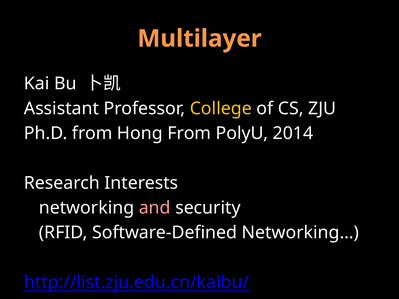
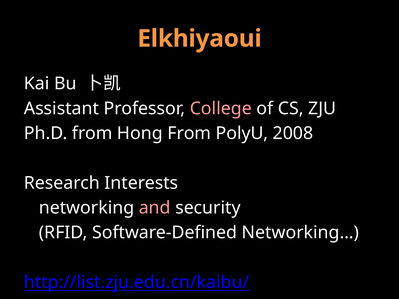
Multilayer: Multilayer -> Elkhiyaoui
College colour: yellow -> pink
2014: 2014 -> 2008
